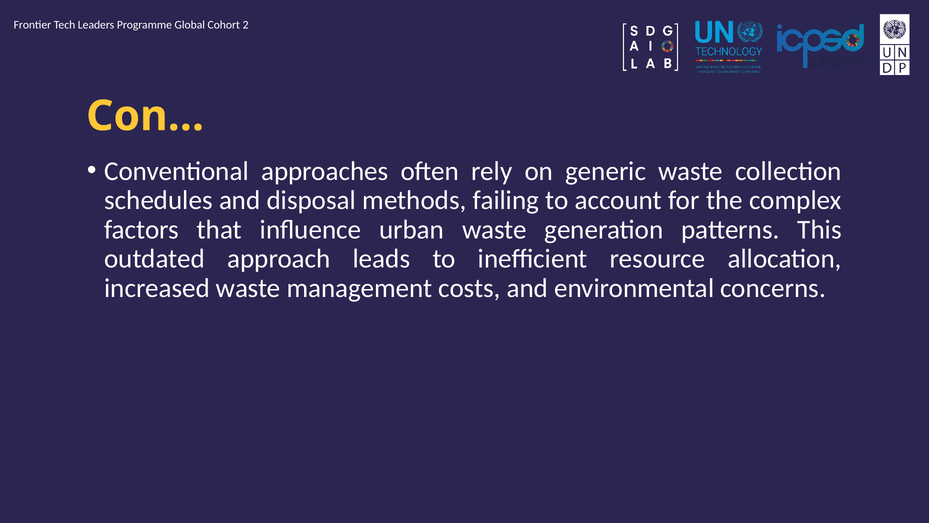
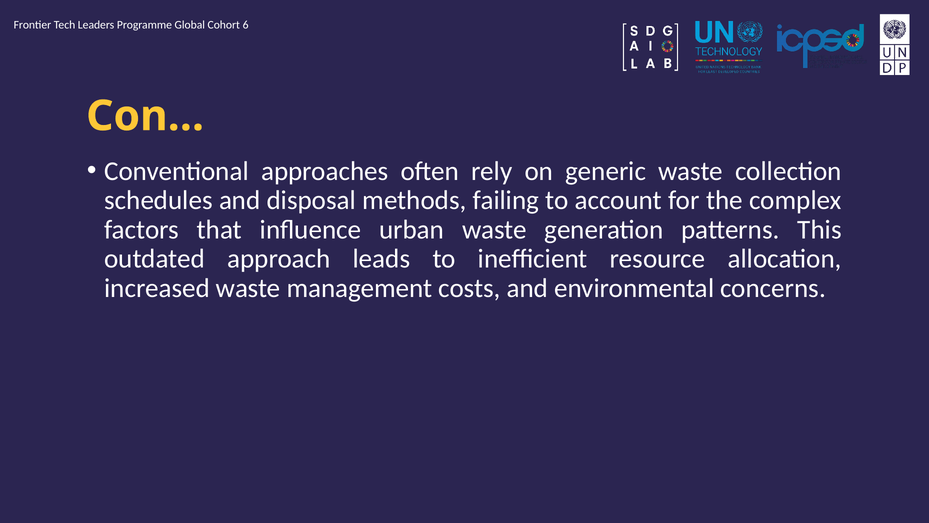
2: 2 -> 6
